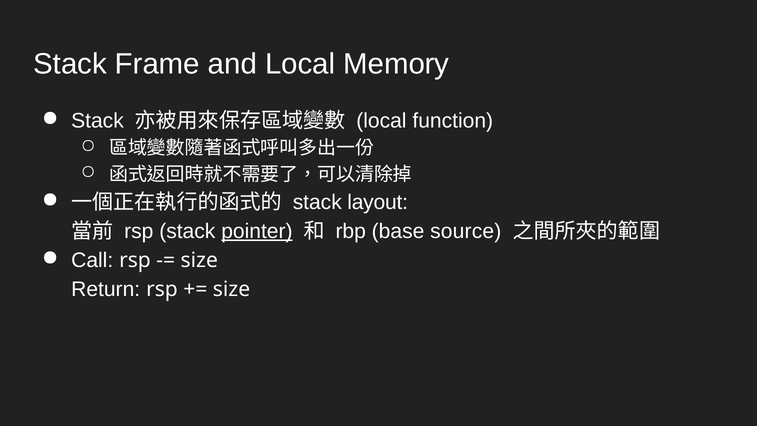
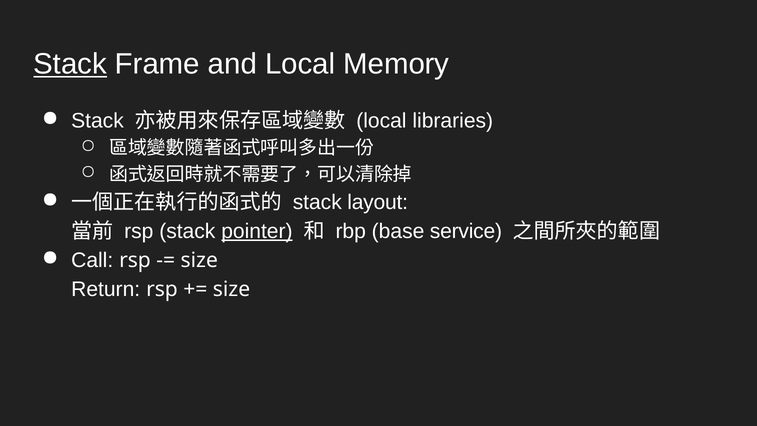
Stack at (70, 64) underline: none -> present
function: function -> libraries
source: source -> service
